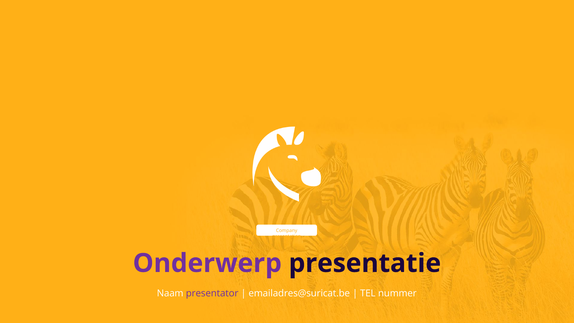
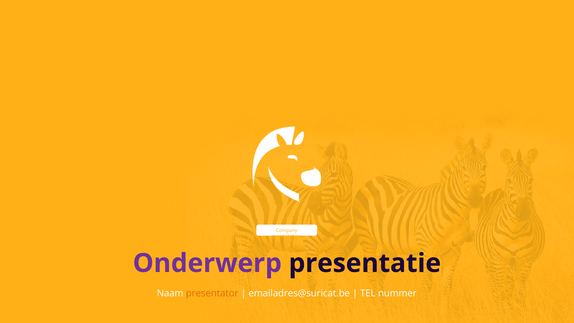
presentator colour: purple -> orange
